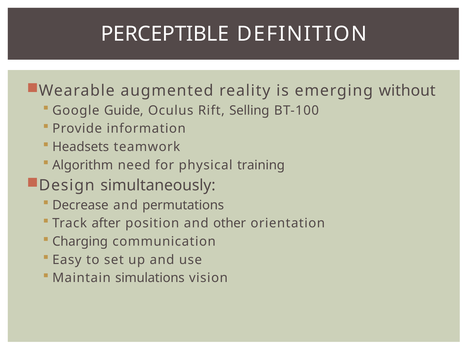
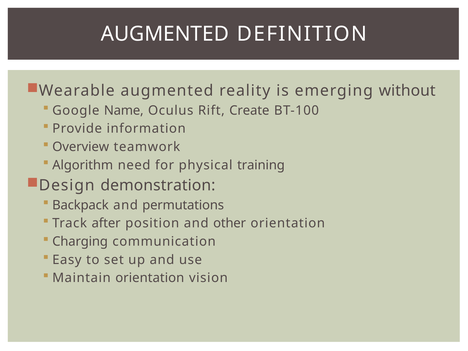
PERCEPTIBLE at (165, 34): PERCEPTIBLE -> AUGMENTED
Guide: Guide -> Name
Selling: Selling -> Create
Headsets: Headsets -> Overview
simultaneously: simultaneously -> demonstration
Decrease: Decrease -> Backpack
Maintain simulations: simulations -> orientation
